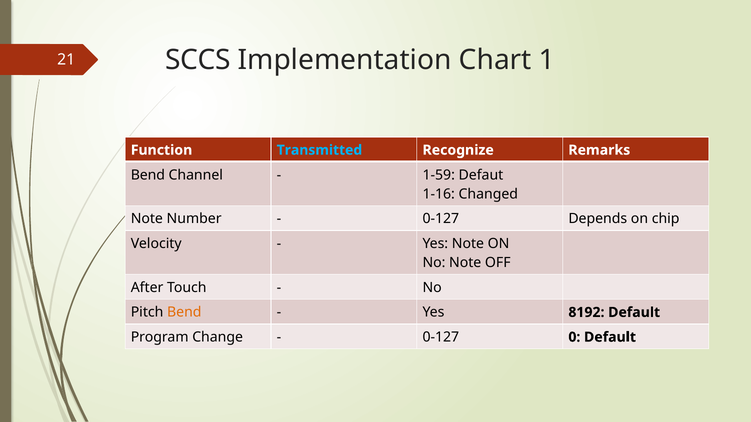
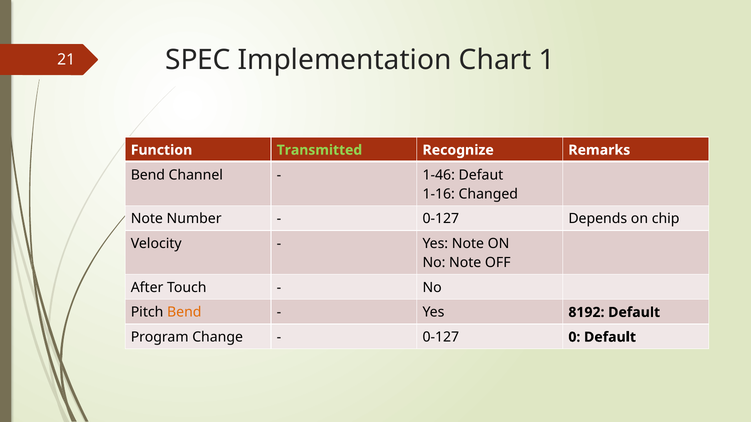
SCCS: SCCS -> SPEC
Transmitted colour: light blue -> light green
1-59: 1-59 -> 1-46
